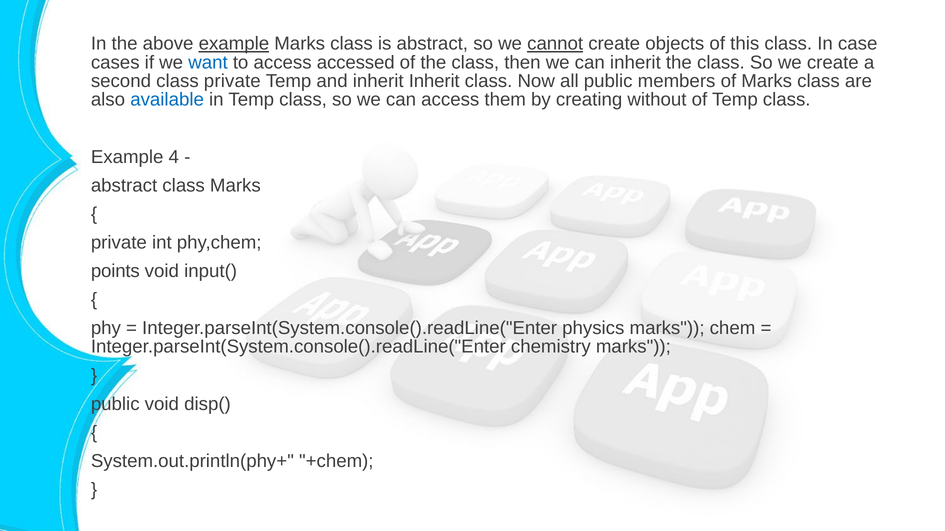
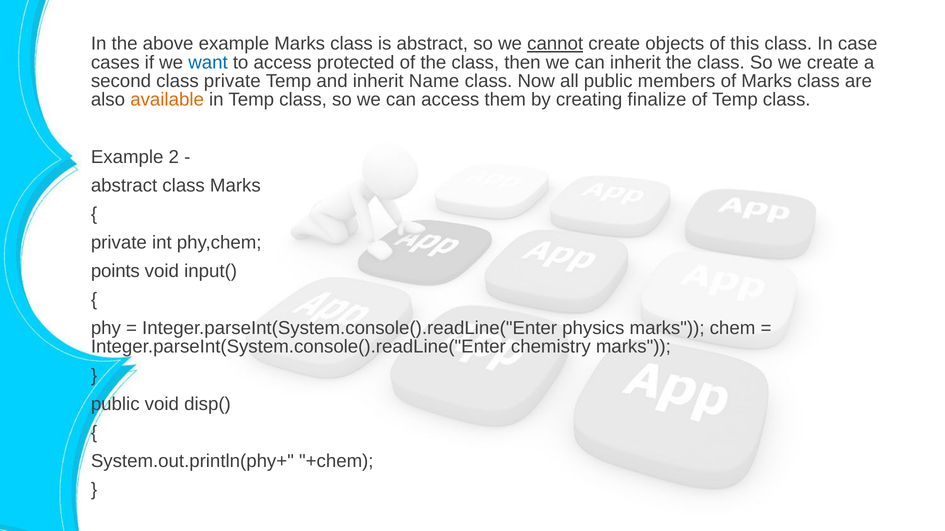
example at (234, 44) underline: present -> none
accessed: accessed -> protected
inherit Inherit: Inherit -> Name
available colour: blue -> orange
without: without -> finalize
4: 4 -> 2
